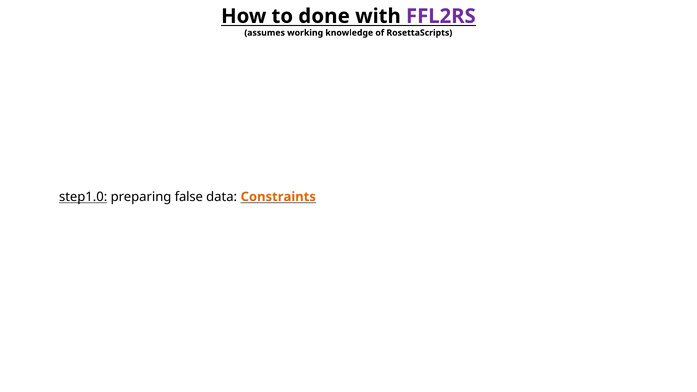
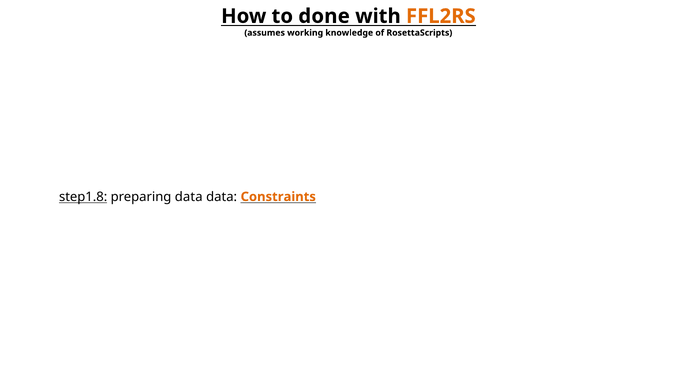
FFL2RS colour: purple -> orange
step1.0: step1.0 -> step1.8
preparing false: false -> data
